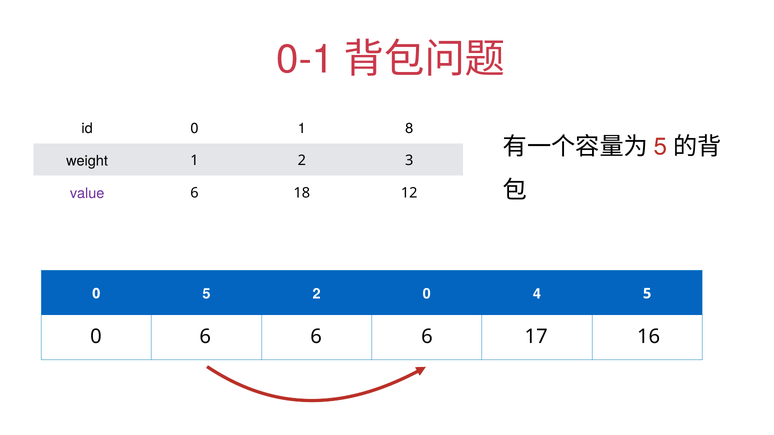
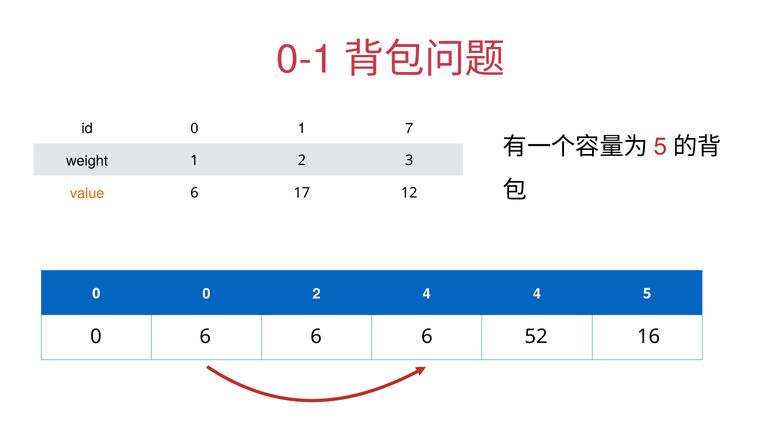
8: 8 -> 7
value colour: purple -> orange
18: 18 -> 17
0 5: 5 -> 0
2 0: 0 -> 4
17: 17 -> 52
